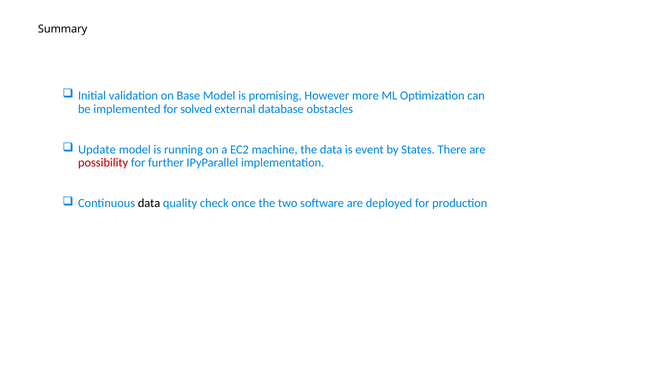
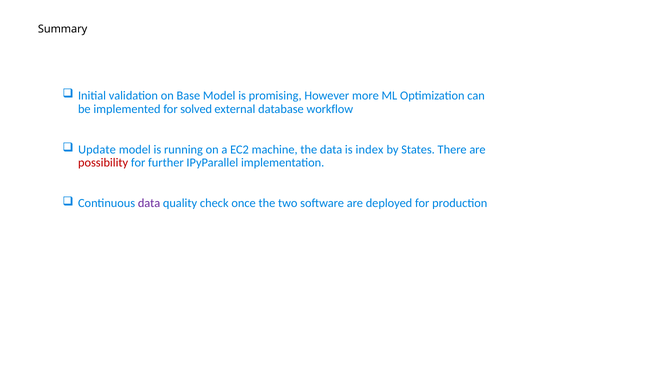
obstacles: obstacles -> workflow
event: event -> index
data at (149, 203) colour: black -> purple
